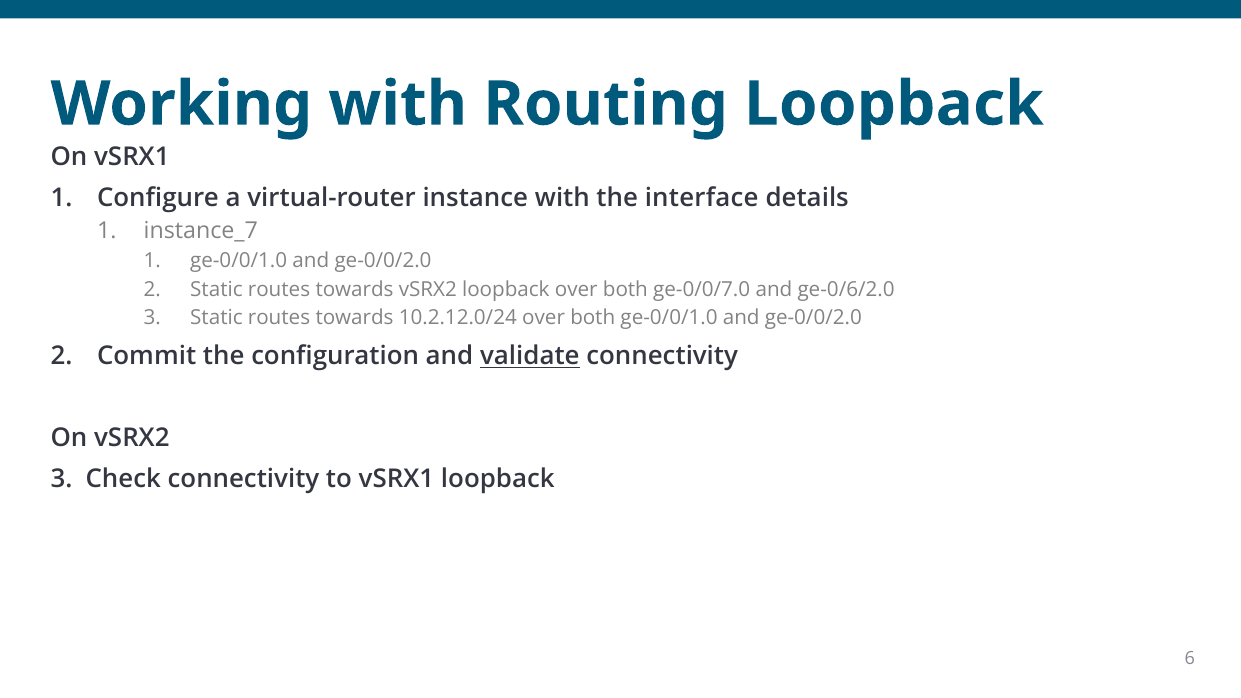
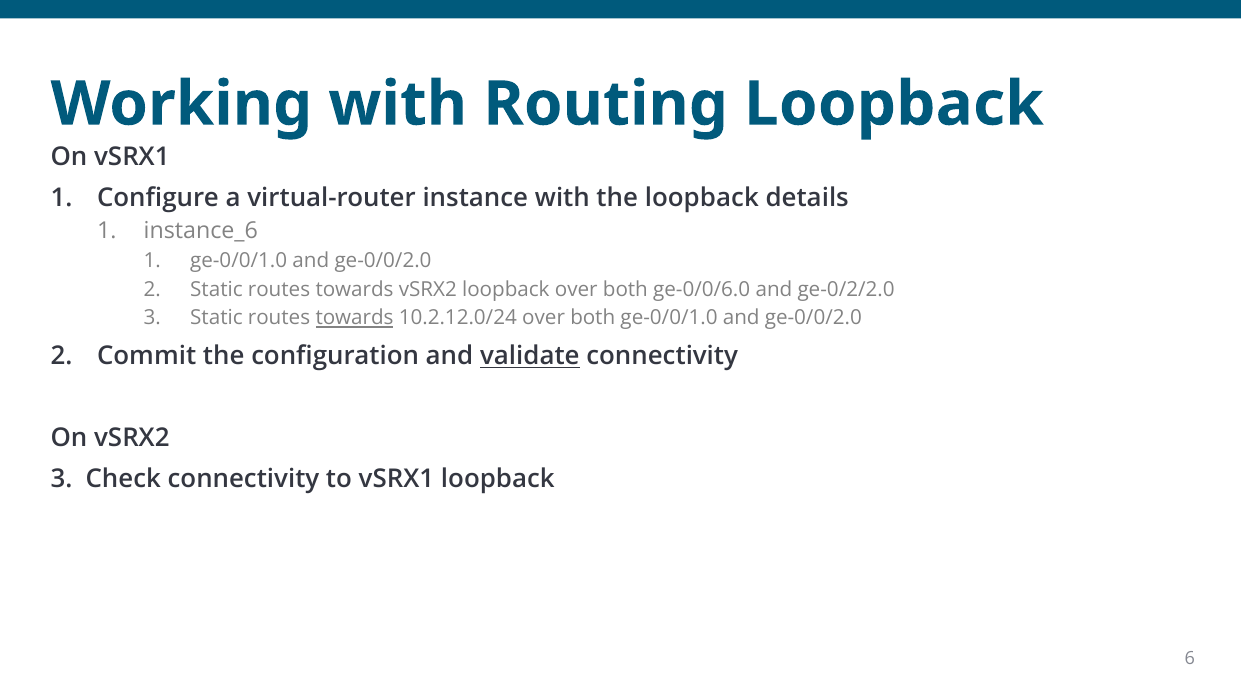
the interface: interface -> loopback
instance_7: instance_7 -> instance_6
ge-0/0/7.0: ge-0/0/7.0 -> ge-0/0/6.0
ge-0/6/2.0: ge-0/6/2.0 -> ge-0/2/2.0
towards at (355, 318) underline: none -> present
